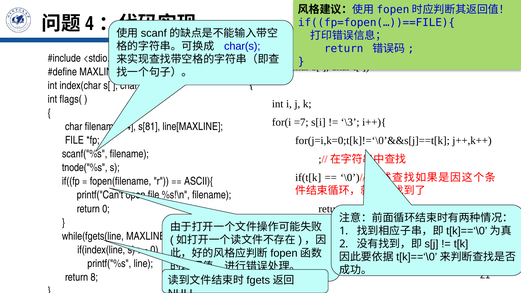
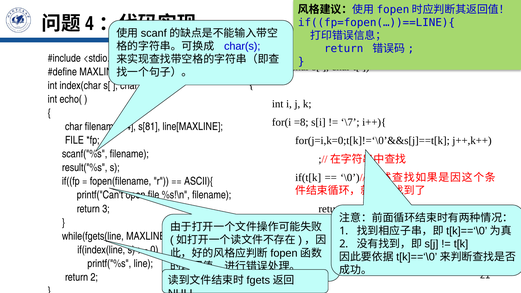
if((fp=fopen(…))==FILE){: if((fp=fopen(…))==FILE){ -> if((fp=fopen(…))==LINE){
flags(: flags( -> echo(
=7: =7 -> =8
\3: \3 -> \7
tnode("%s: tnode("%s -> result("%s
return 0: 0 -> 3
return 8: 8 -> 2
